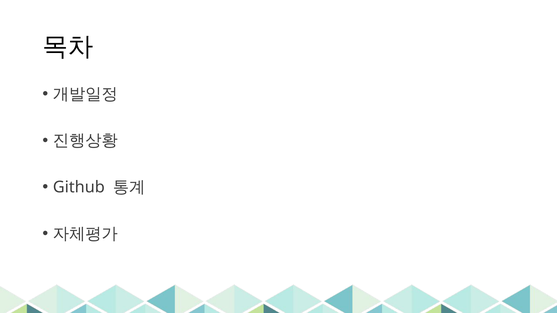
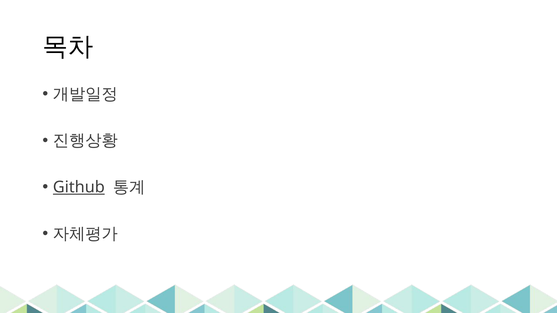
Github underline: none -> present
